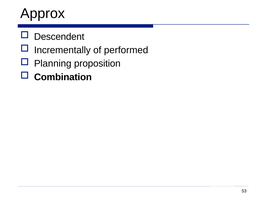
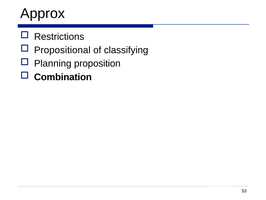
Descendent: Descendent -> Restrictions
Incrementally: Incrementally -> Propositional
performed: performed -> classifying
